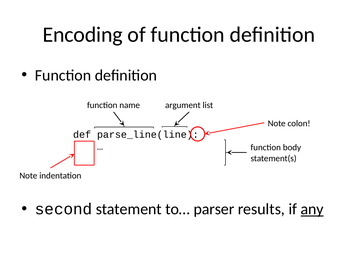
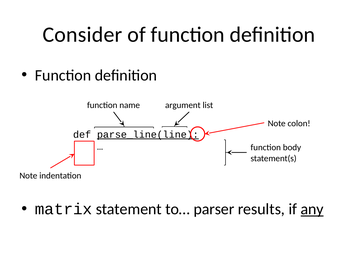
Encoding: Encoding -> Consider
parse_line(line underline: none -> present
second: second -> matrix
